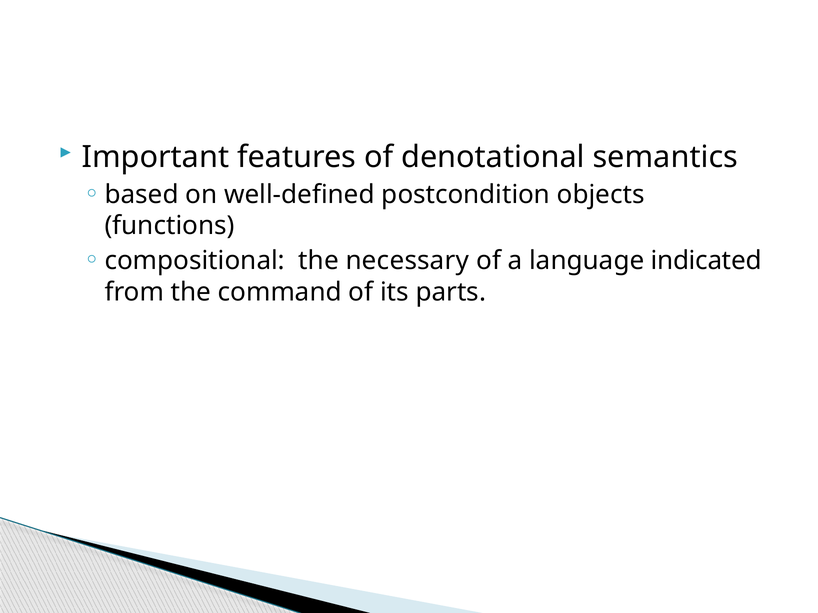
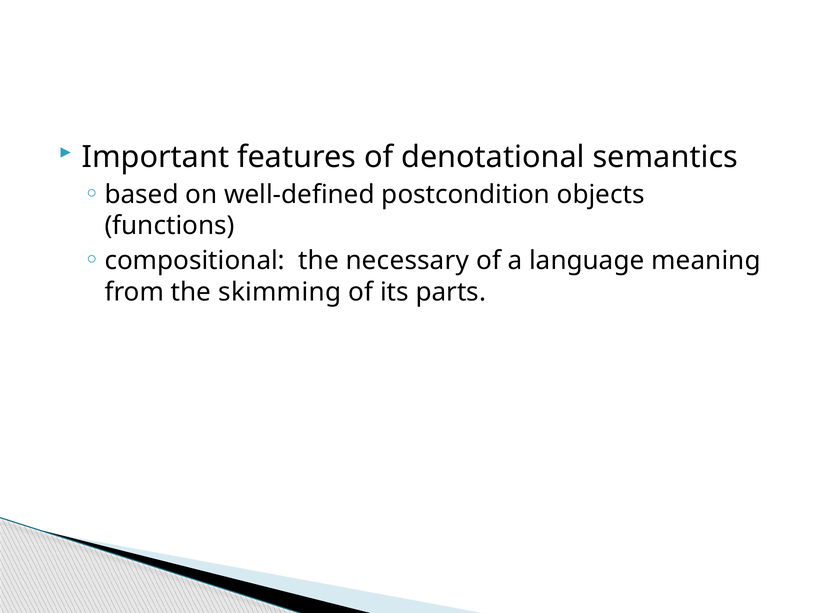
indicated: indicated -> meaning
command: command -> skimming
